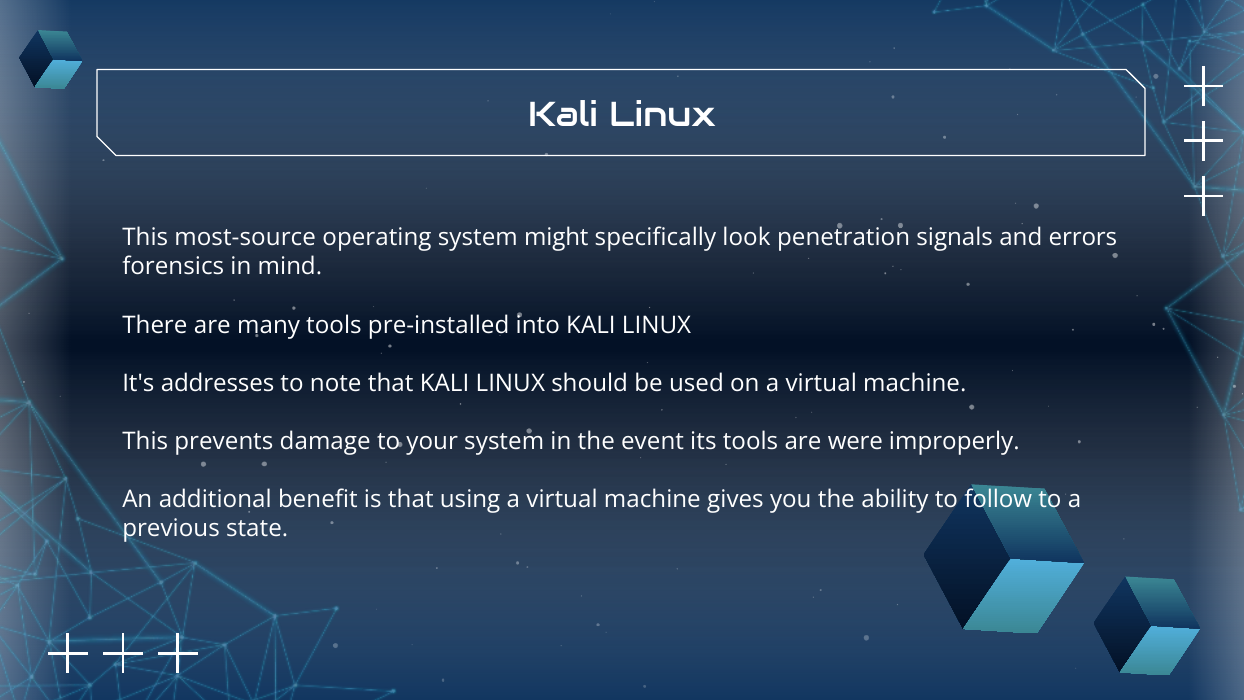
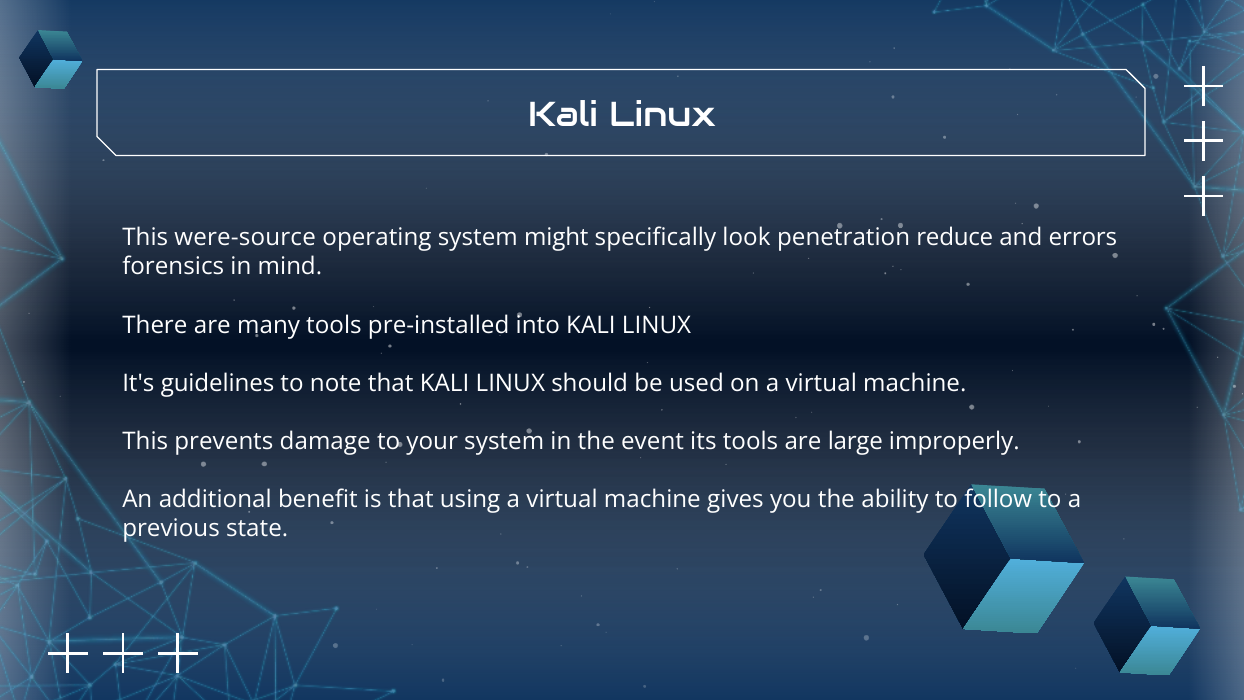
most-source: most-source -> were-source
signals: signals -> reduce
addresses: addresses -> guidelines
were: were -> large
